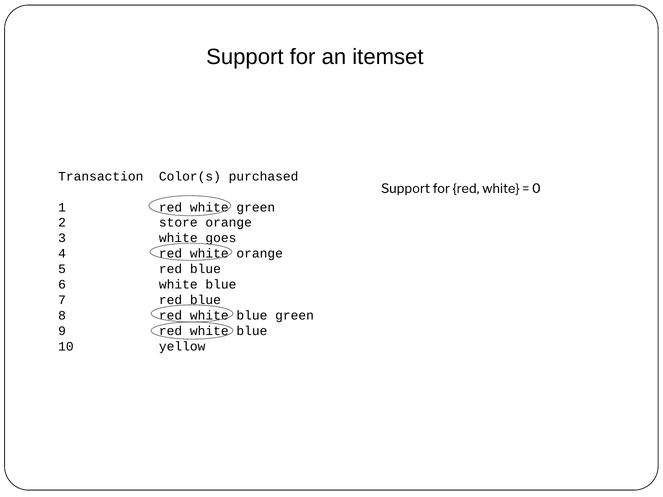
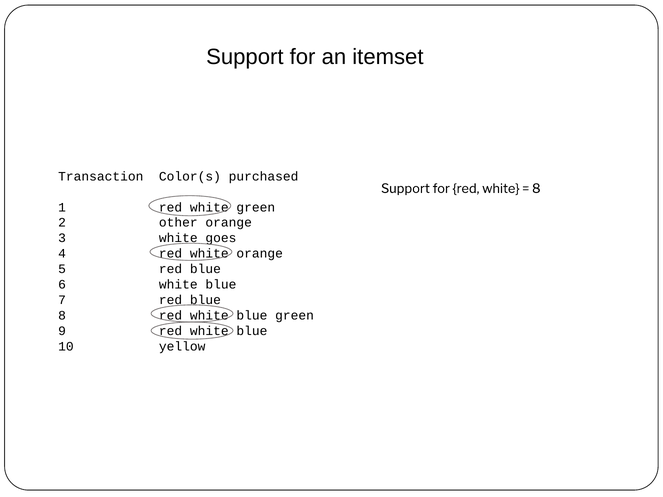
0 at (536, 189): 0 -> 8
store: store -> other
